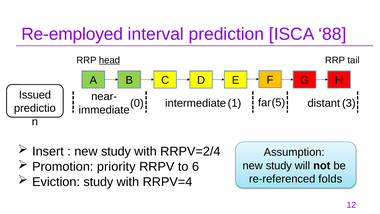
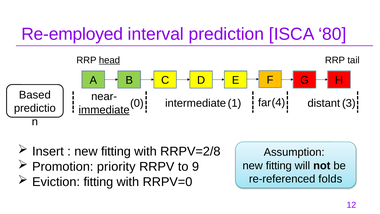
88: 88 -> 80
Issued: Issued -> Based
5: 5 -> 4
immediate underline: none -> present
study at (116, 151): study -> fitting
RRPV=2/4: RRPV=2/4 -> RRPV=2/8
6: 6 -> 9
study at (279, 165): study -> fitting
Eviction study: study -> fitting
RRPV=4: RRPV=4 -> RRPV=0
